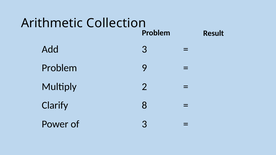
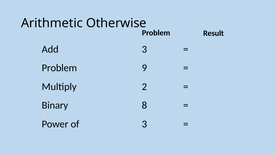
Collection: Collection -> Otherwise
Clarify: Clarify -> Binary
